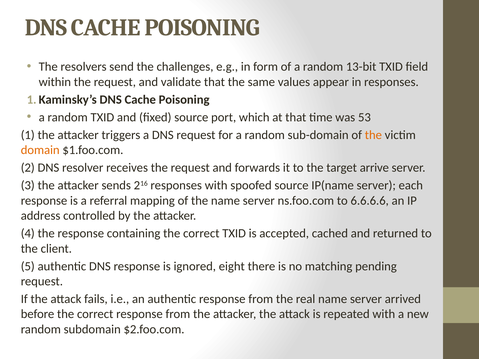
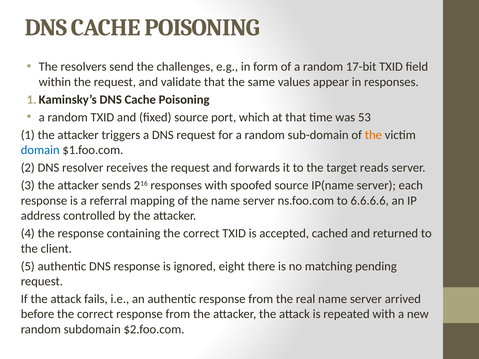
13-bit: 13-bit -> 17-bit
domain colour: orange -> blue
arrive: arrive -> reads
